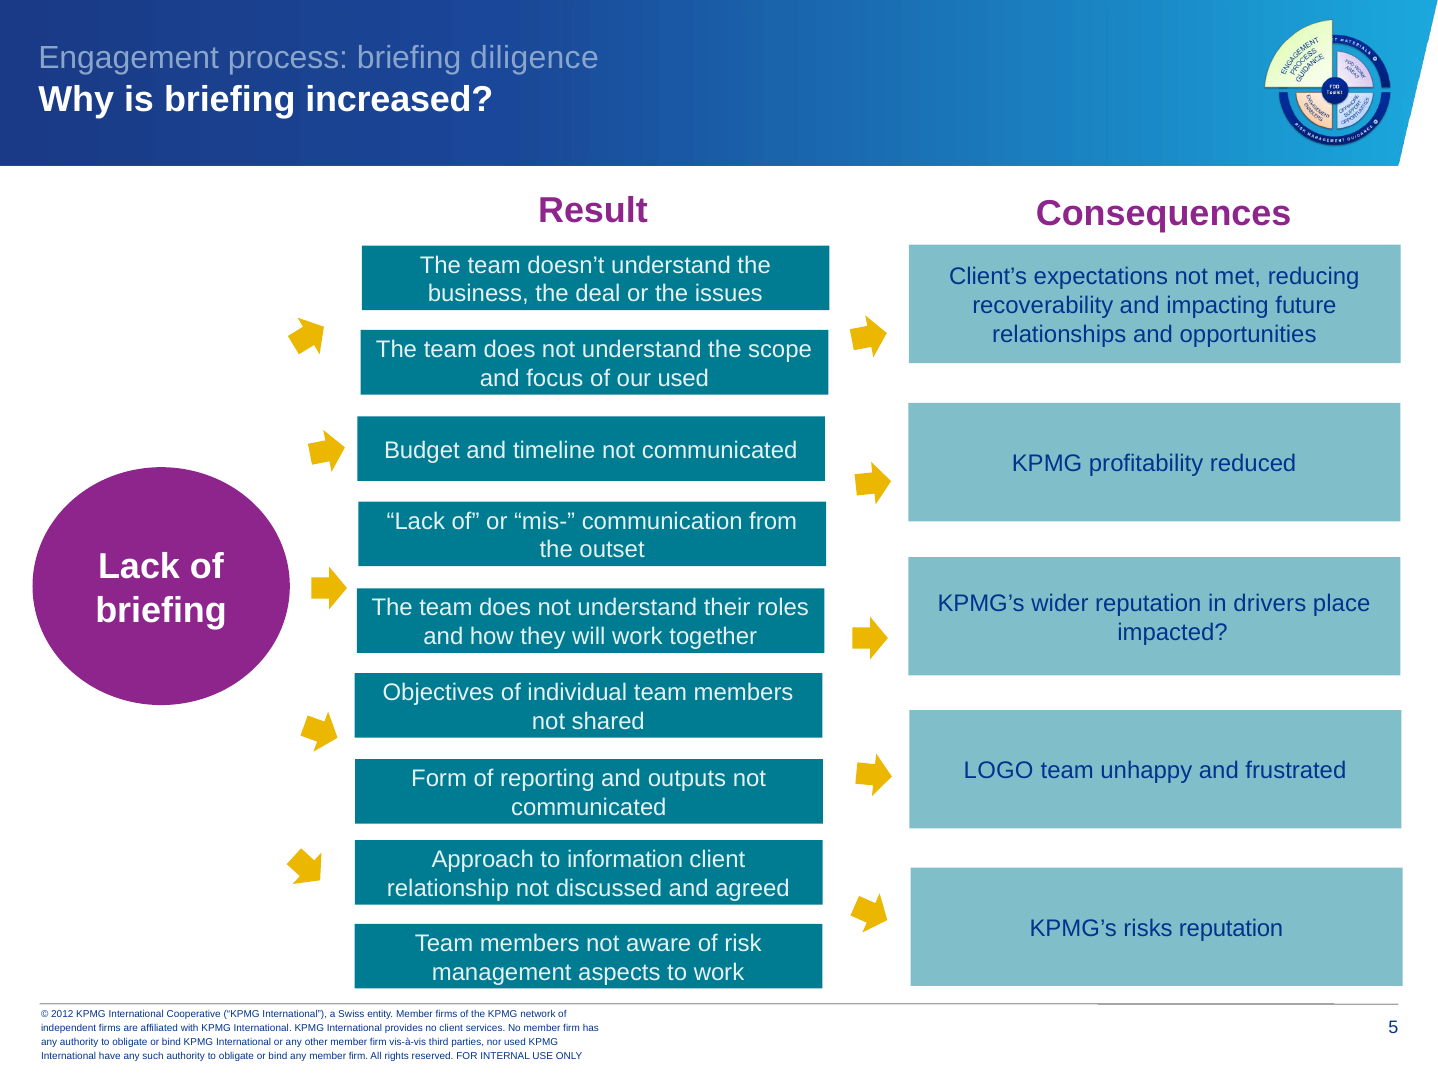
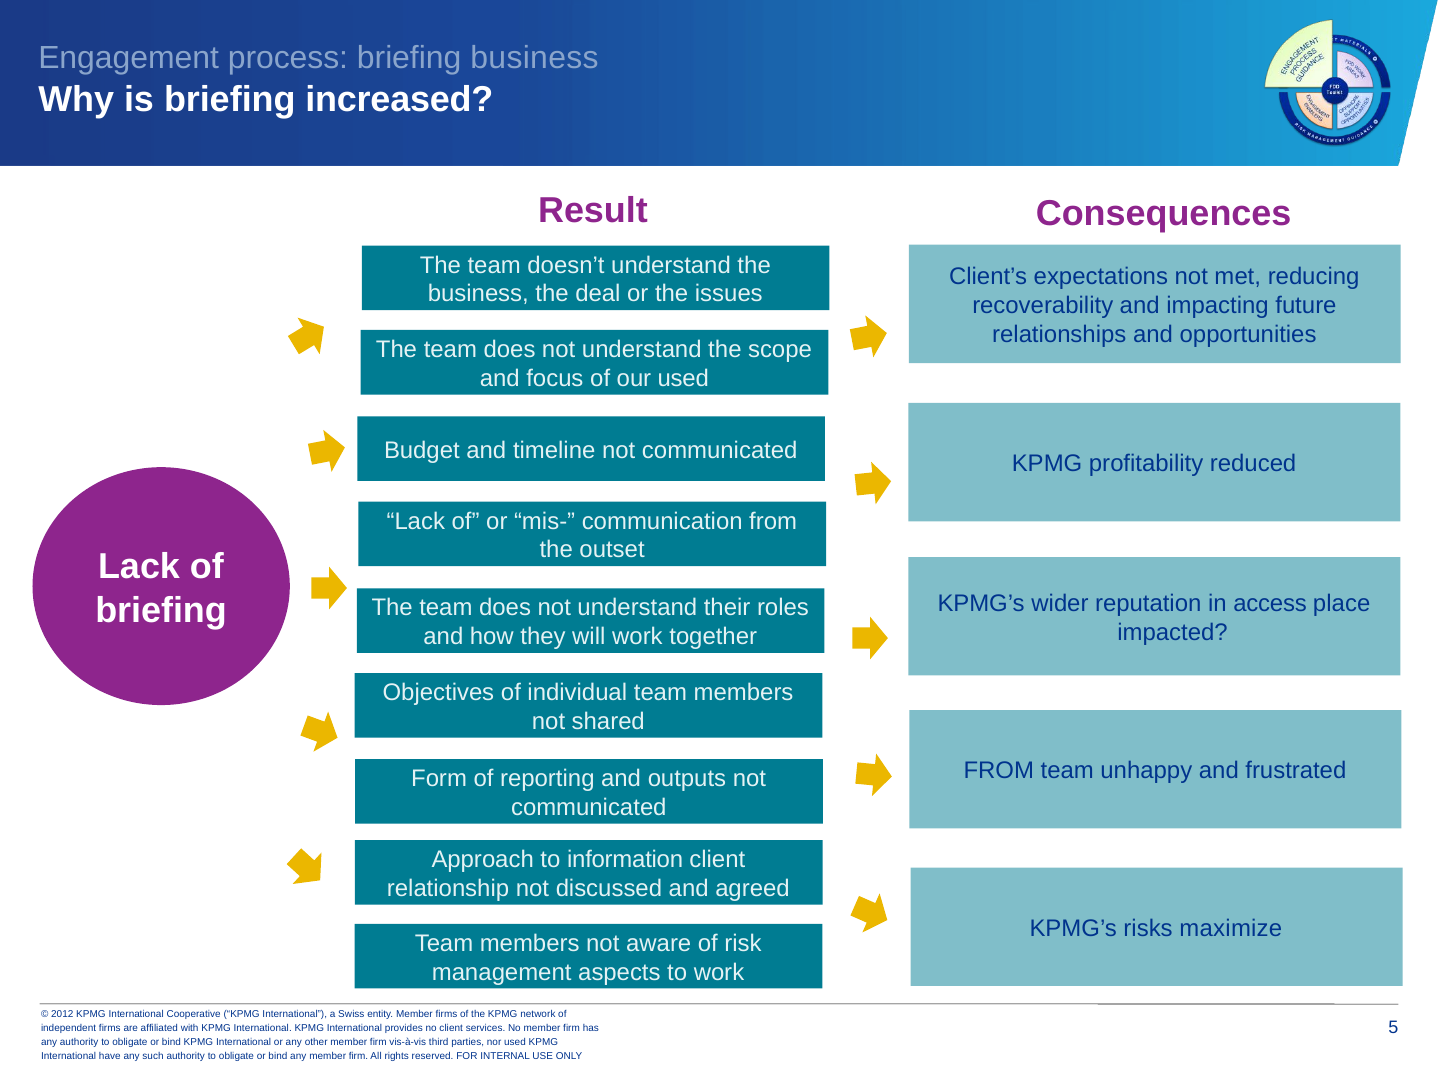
briefing diligence: diligence -> business
drivers: drivers -> access
LOGO at (999, 771): LOGO -> FROM
risks reputation: reputation -> maximize
